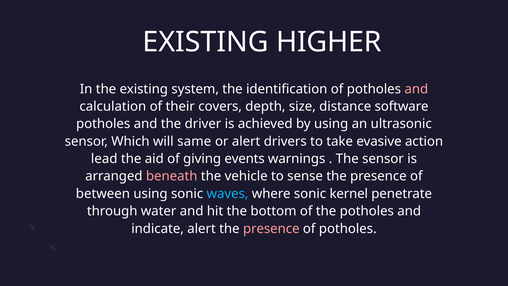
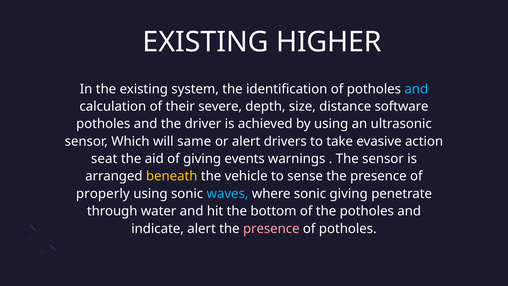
and at (416, 89) colour: pink -> light blue
covers: covers -> severe
lead: lead -> seat
beneath colour: pink -> yellow
between: between -> properly
sonic kernel: kernel -> giving
